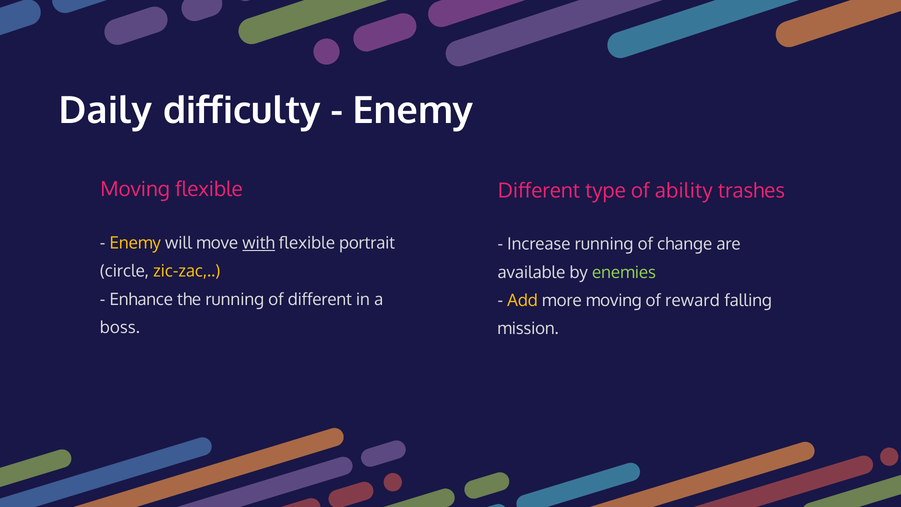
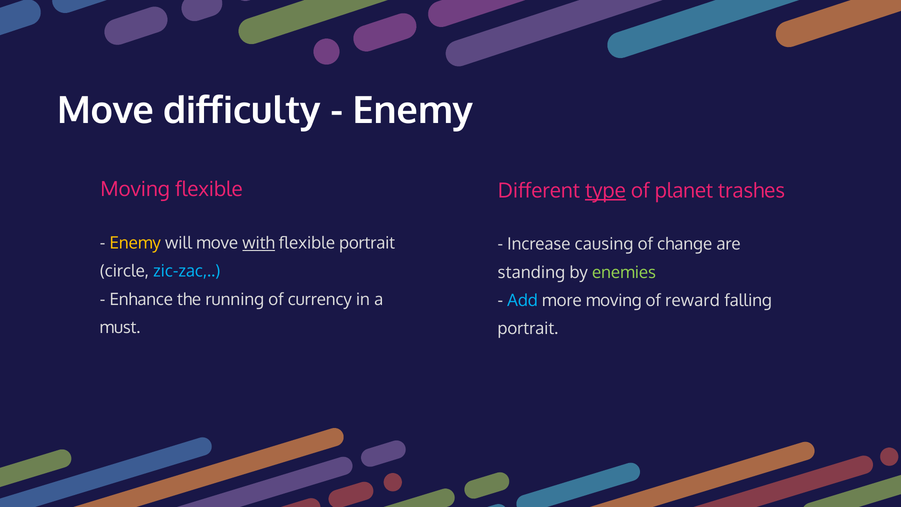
Daily at (105, 111): Daily -> Move
type underline: none -> present
ability: ability -> planet
Increase running: running -> causing
zic-zac colour: yellow -> light blue
available: available -> standing
of different: different -> currency
Add colour: yellow -> light blue
boss: boss -> must
mission at (528, 329): mission -> portrait
